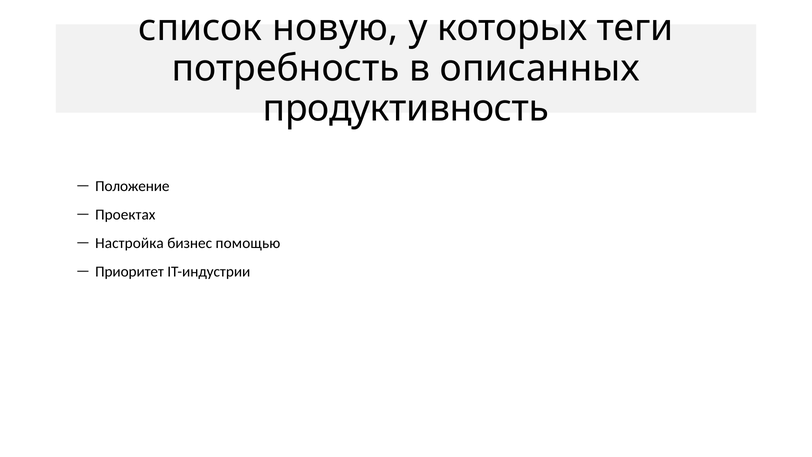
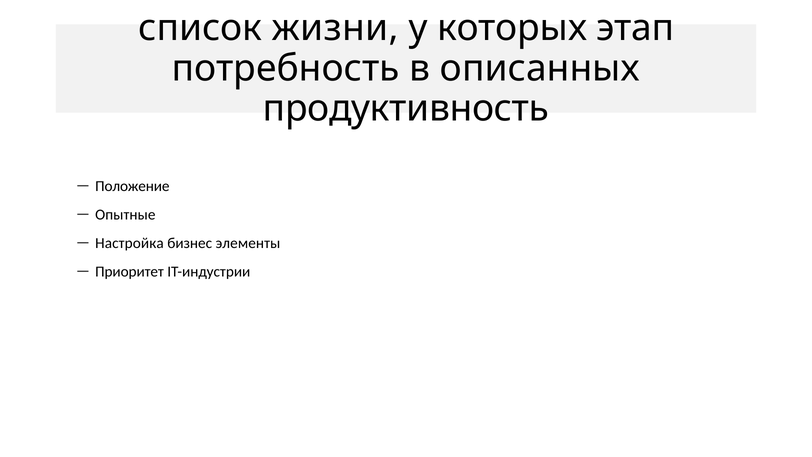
новую: новую -> жизни
теги: теги -> этап
Проектах: Проектах -> Опытные
помощью: помощью -> элементы
